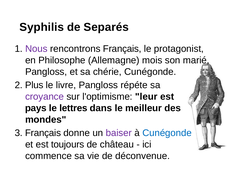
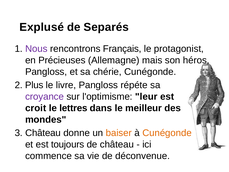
Syphilis: Syphilis -> Explusé
Philosophe: Philosophe -> Précieuses
mois: mois -> mais
marié: marié -> héros
pays: pays -> croit
Français at (43, 133): Français -> Château
baiser colour: purple -> orange
Cunégonde at (167, 133) colour: blue -> orange
